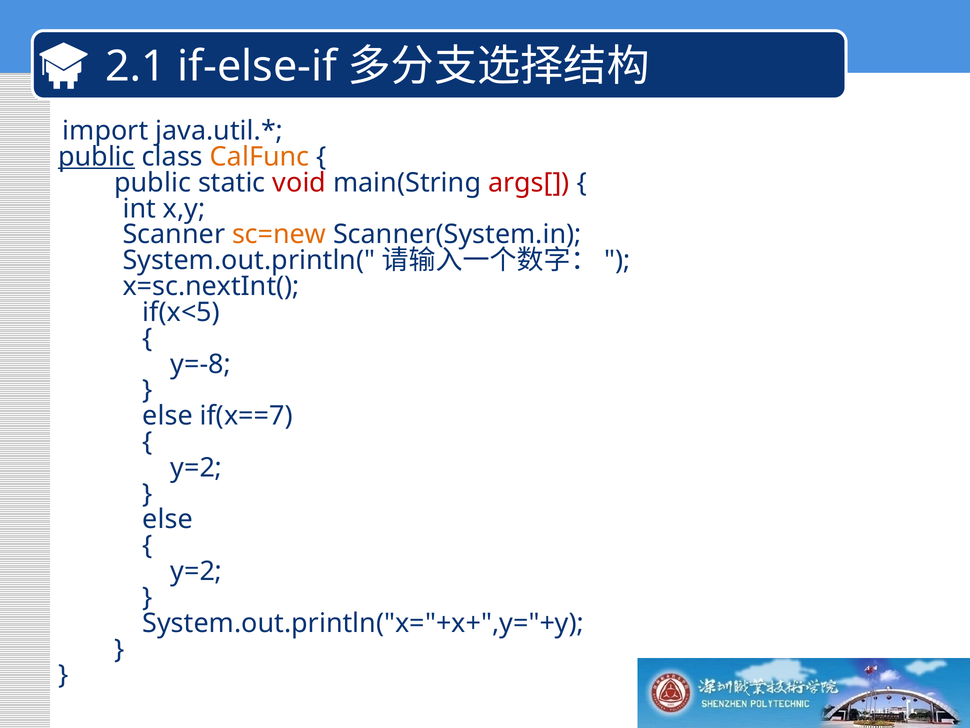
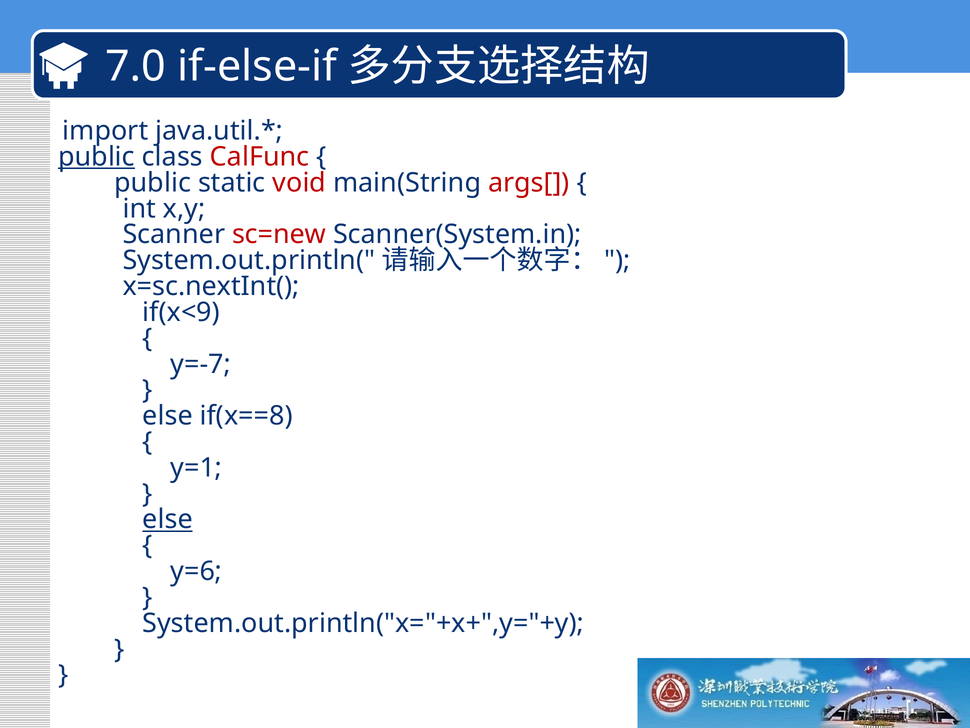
2.1: 2.1 -> 7.0
CalFunc colour: orange -> red
sc=new colour: orange -> red
if(x<5: if(x<5 -> if(x<9
y=-8: y=-8 -> y=-7
if(x==7: if(x==7 -> if(x==8
y=2 at (196, 467): y=2 -> y=1
else at (168, 519) underline: none -> present
y=2 at (196, 571): y=2 -> y=6
